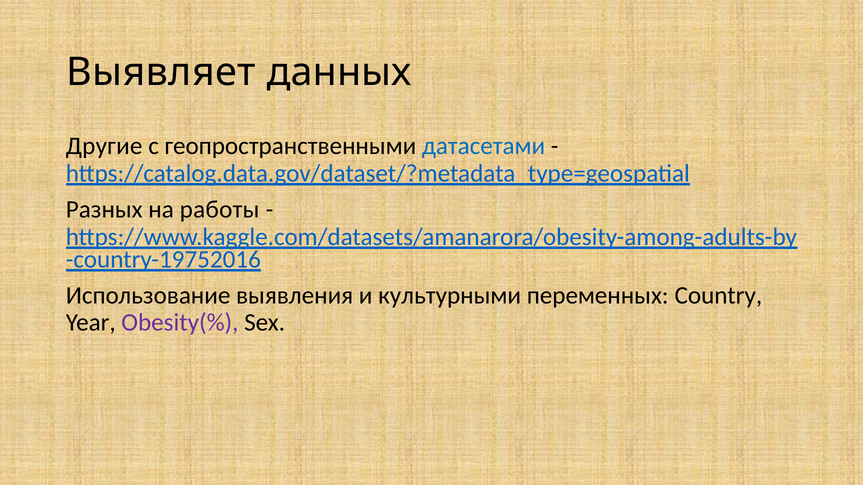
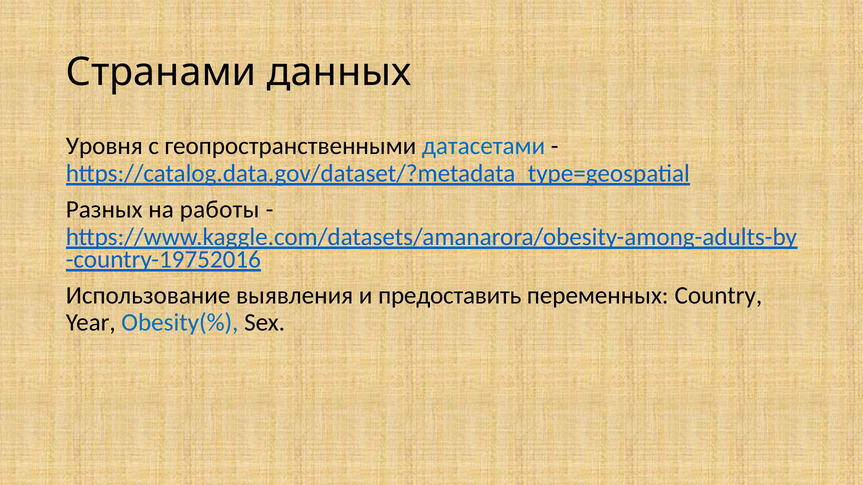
Выявляет: Выявляет -> Странами
Другие: Другие -> Уровня
культурными: культурными -> предоставить
Obesity(% colour: purple -> blue
